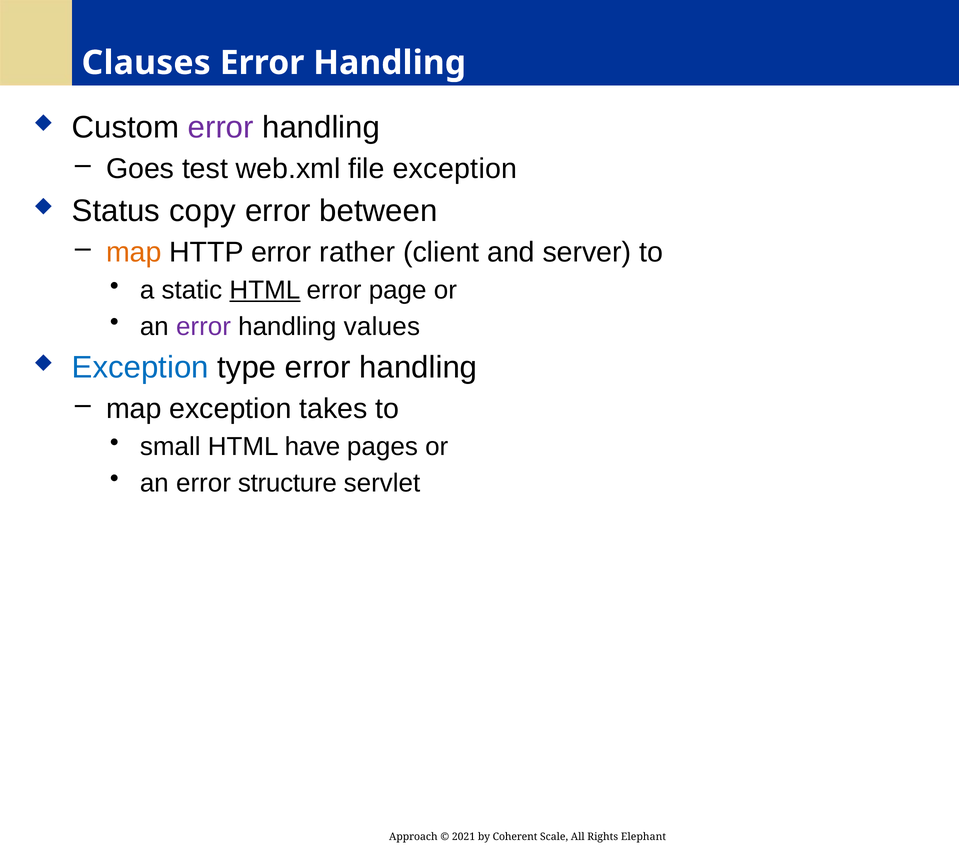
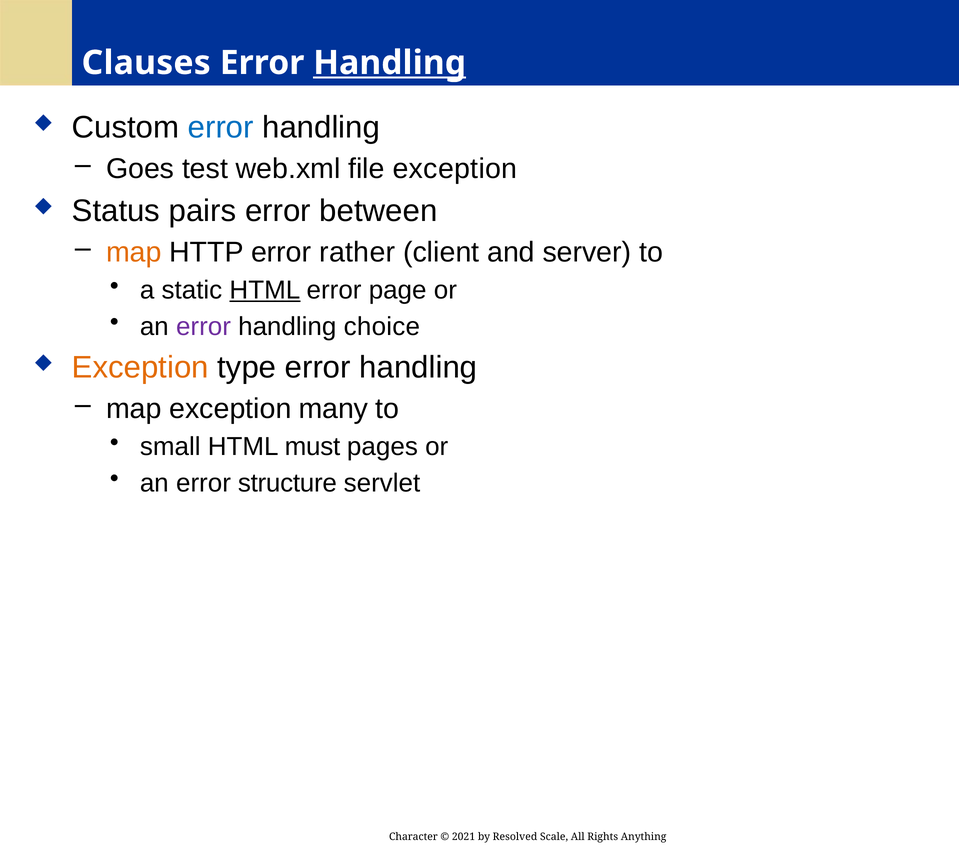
Handling at (390, 63) underline: none -> present
error at (221, 127) colour: purple -> blue
copy: copy -> pairs
values: values -> choice
Exception at (140, 368) colour: blue -> orange
takes: takes -> many
have: have -> must
Approach: Approach -> Character
Coherent: Coherent -> Resolved
Elephant: Elephant -> Anything
